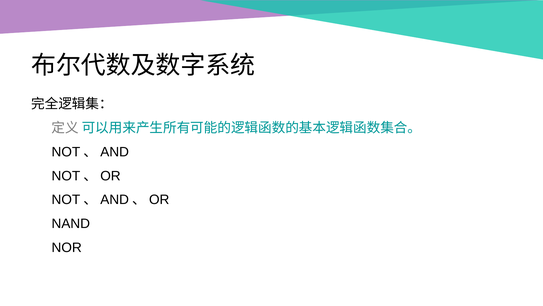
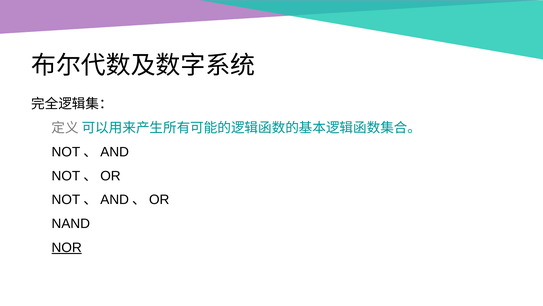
NOR underline: none -> present
